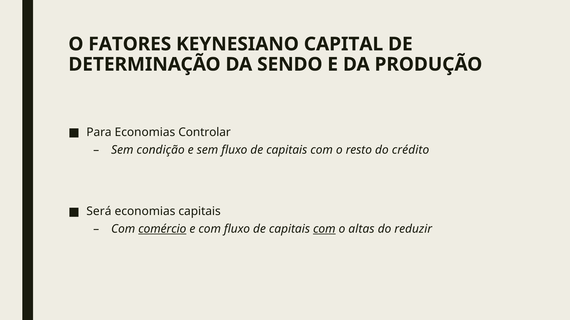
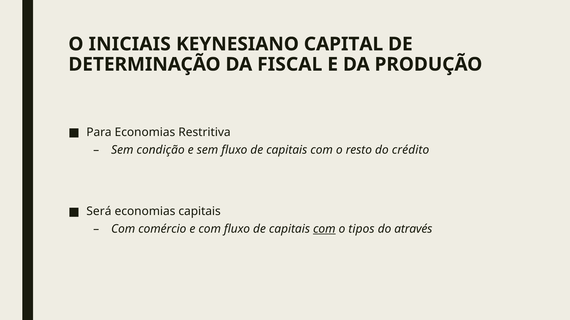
FATORES: FATORES -> INICIAIS
SENDO: SENDO -> FISCAL
Controlar: Controlar -> Restritiva
comércio underline: present -> none
altas: altas -> tipos
reduzir: reduzir -> através
